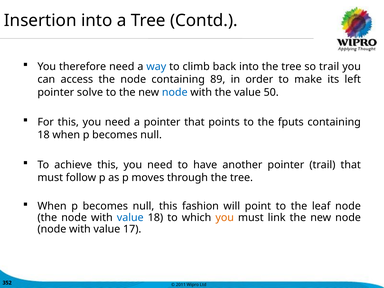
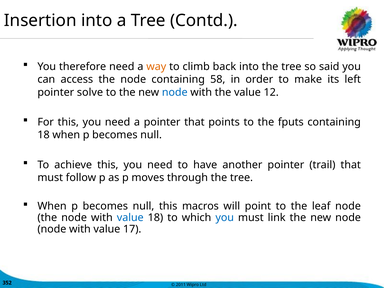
way colour: blue -> orange
so trail: trail -> said
89: 89 -> 58
50: 50 -> 12
fashion: fashion -> macros
you at (225, 218) colour: orange -> blue
